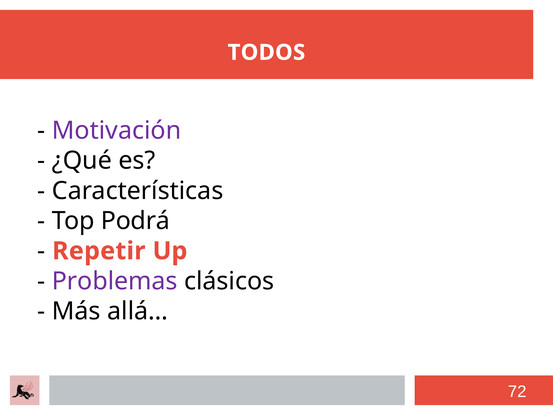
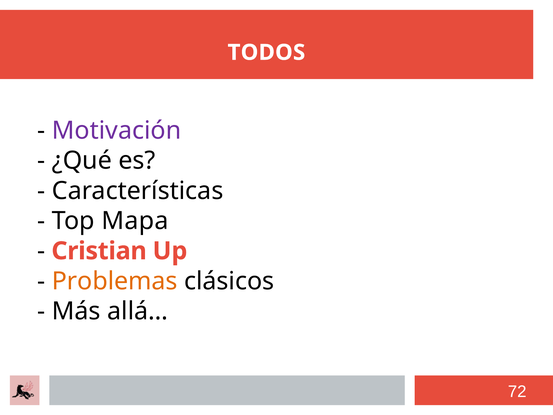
Podrá: Podrá -> Mapa
Repetir: Repetir -> Cristian
Problemas colour: purple -> orange
